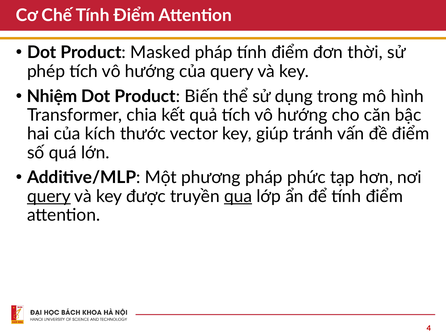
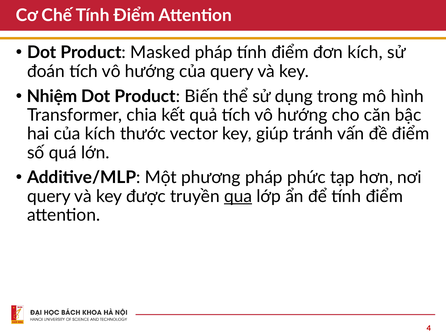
đơn thời: thời -> kích
phép: phép -> đoán
query at (49, 196) underline: present -> none
